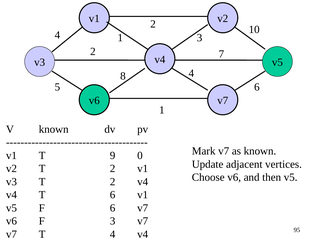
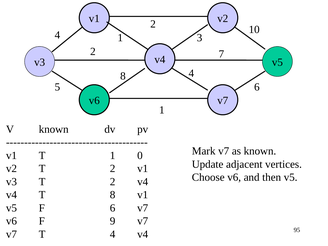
T 9: 9 -> 1
T 6: 6 -> 8
F 3: 3 -> 9
